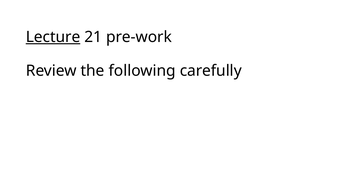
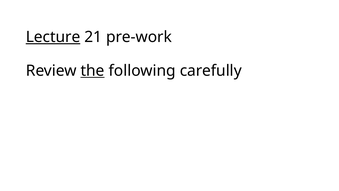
the underline: none -> present
